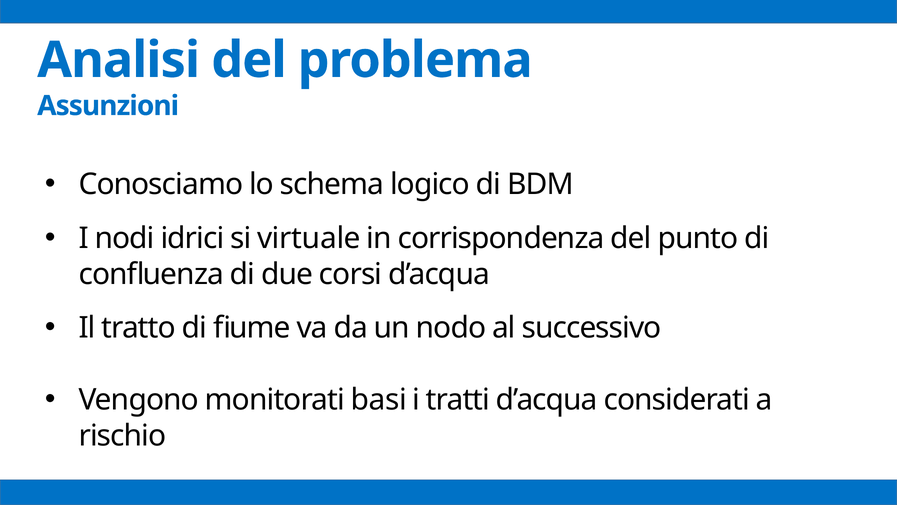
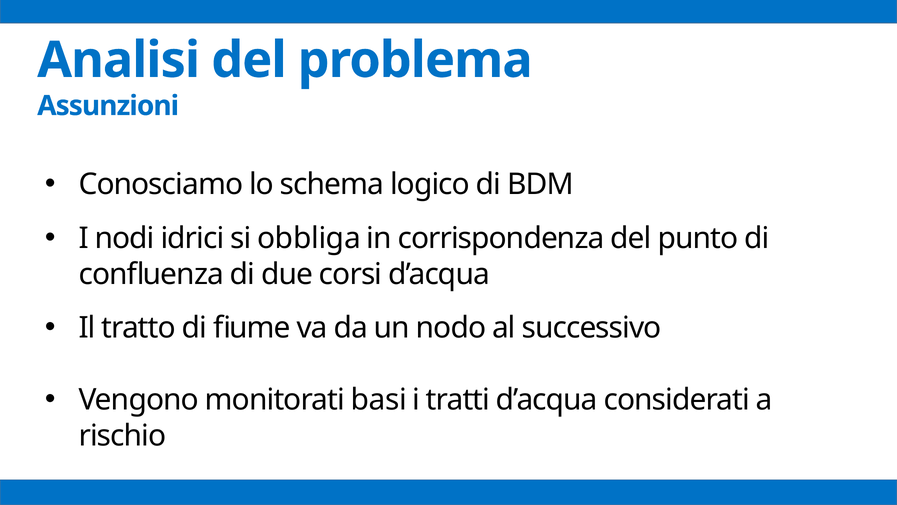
virtuale: virtuale -> obbliga
